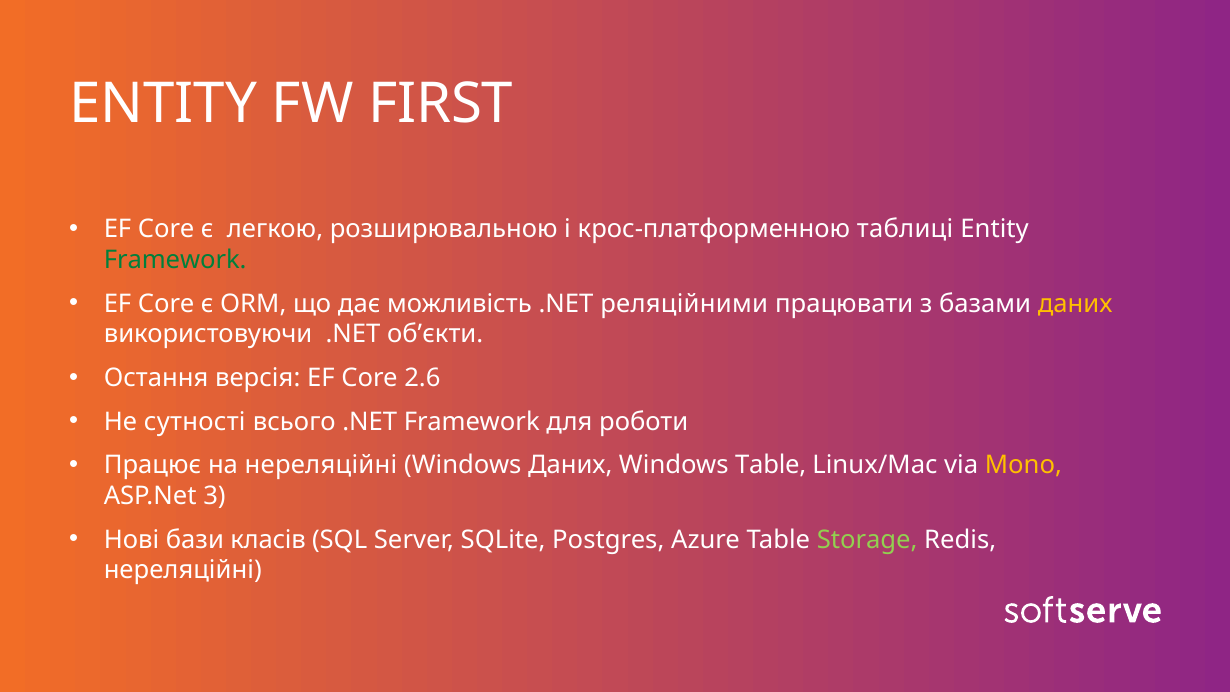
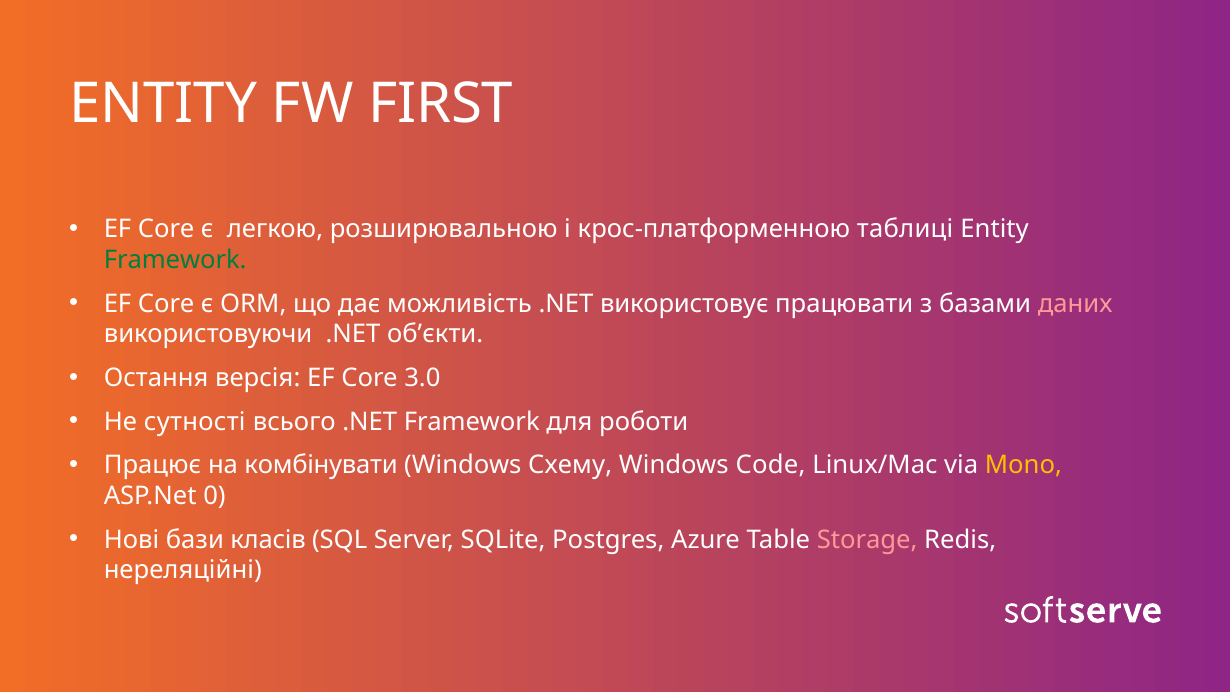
реляційними: реляційними -> використовує
даних at (1075, 304) colour: yellow -> pink
2.6: 2.6 -> 3.0
на нереляційні: нереляційні -> комбінувати
Windows Даних: Даних -> Схему
Windows Table: Table -> Code
3: 3 -> 0
Storage colour: light green -> pink
